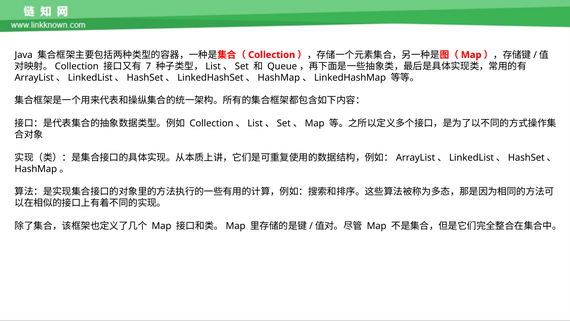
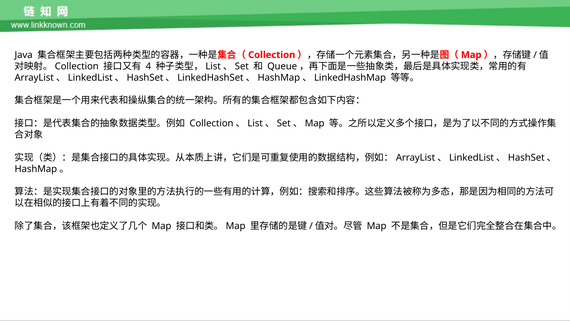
7: 7 -> 4
